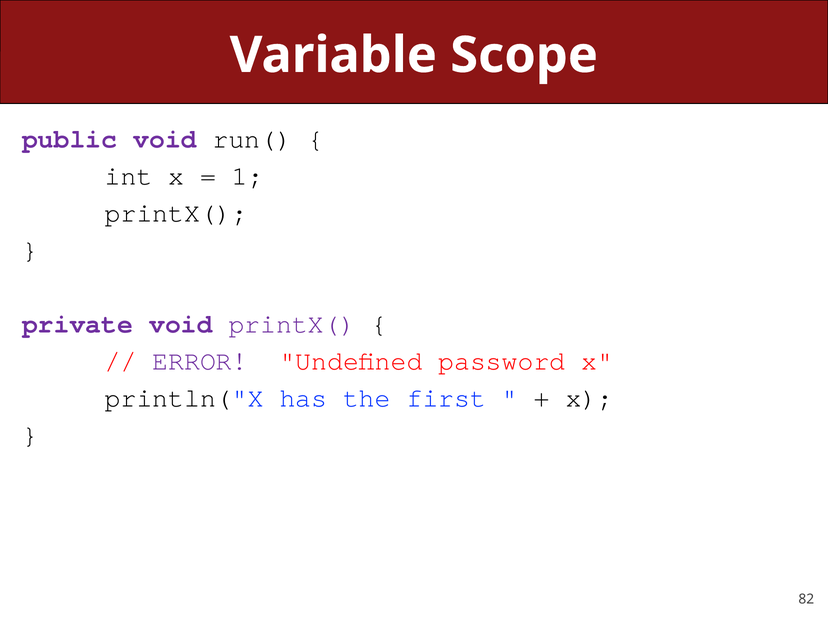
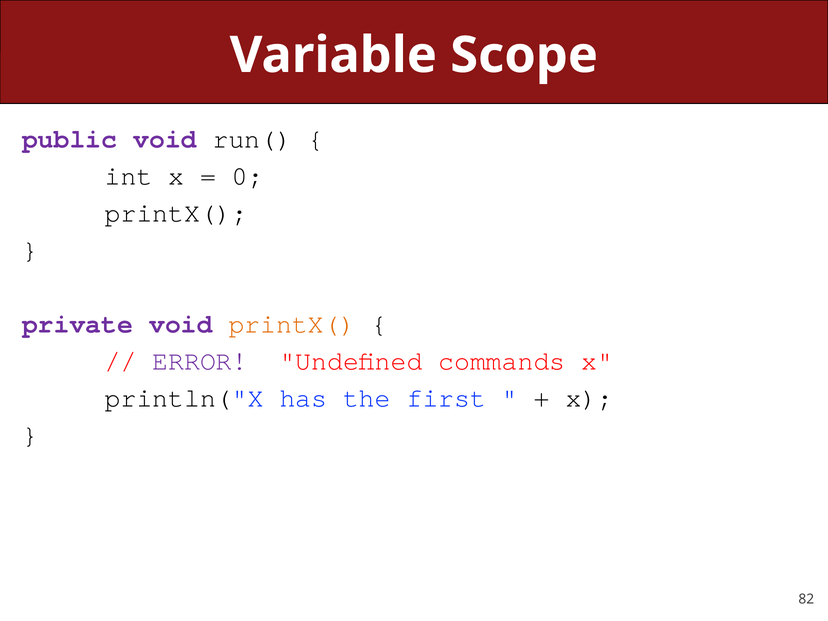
1: 1 -> 0
printX( at (292, 324) colour: purple -> orange
password: password -> commands
